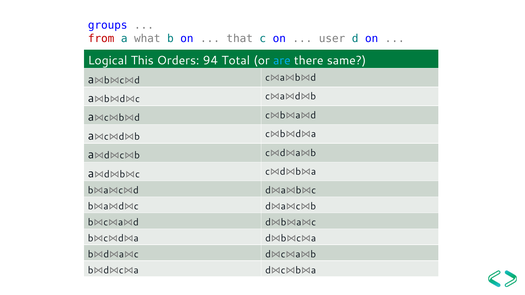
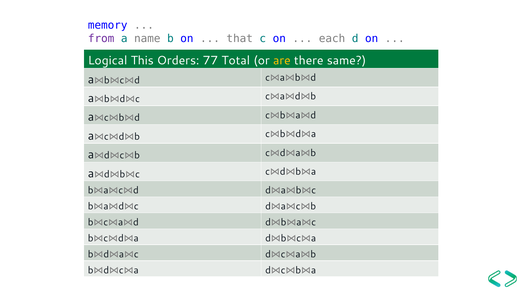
groups: groups -> memory
from colour: red -> purple
what: what -> name
user: user -> each
94: 94 -> 77
are colour: light blue -> yellow
